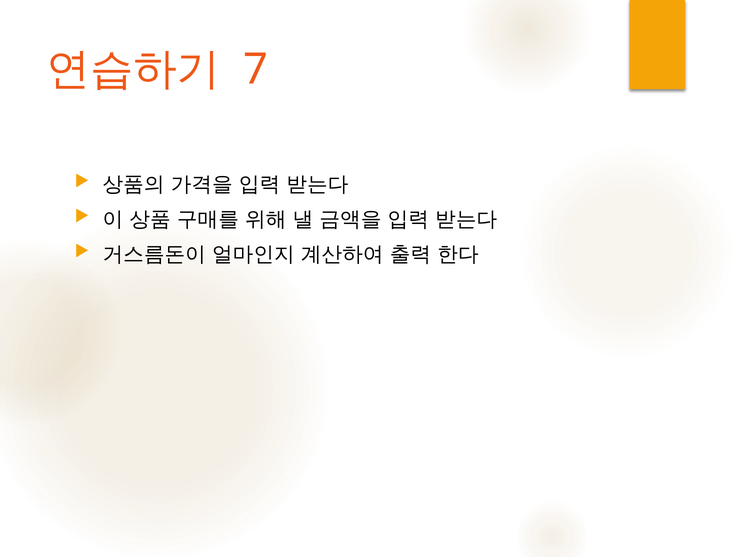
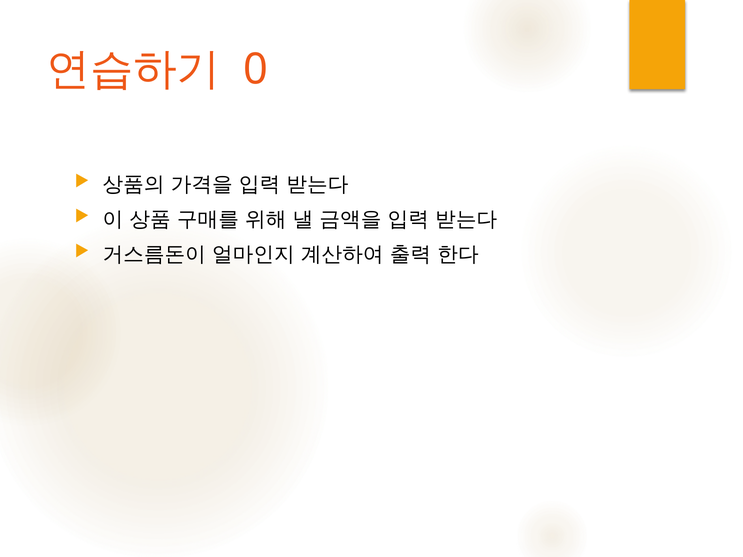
7: 7 -> 0
